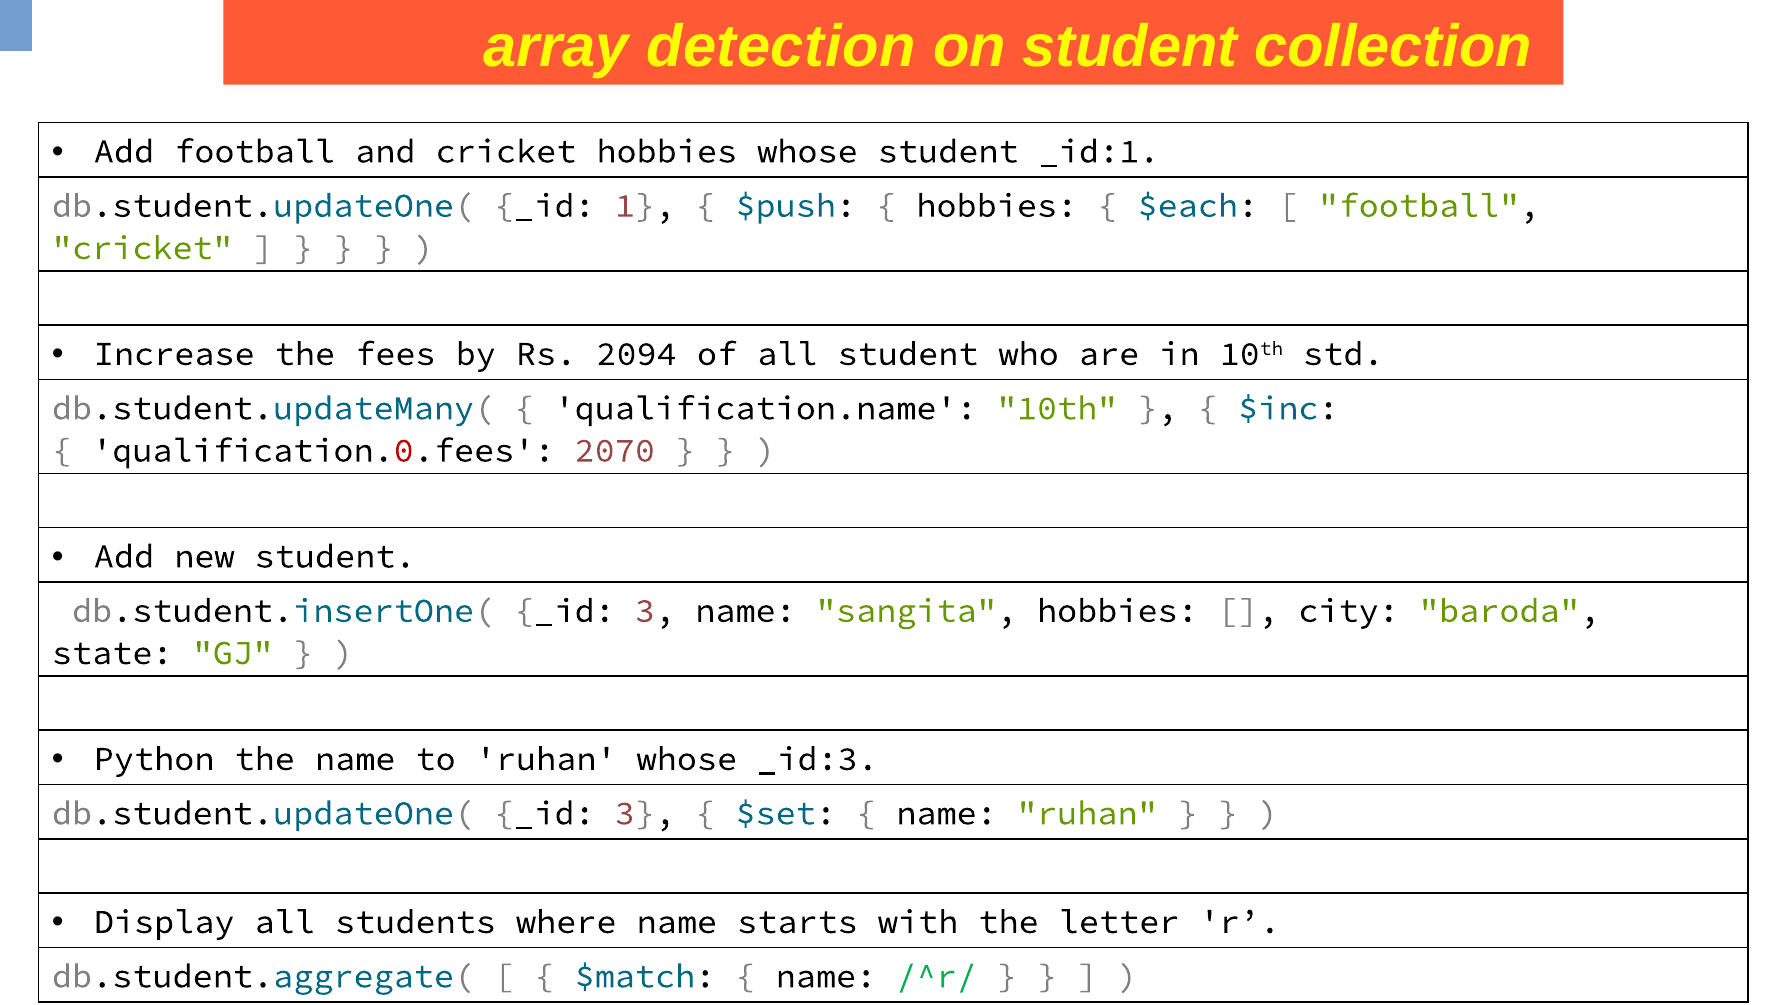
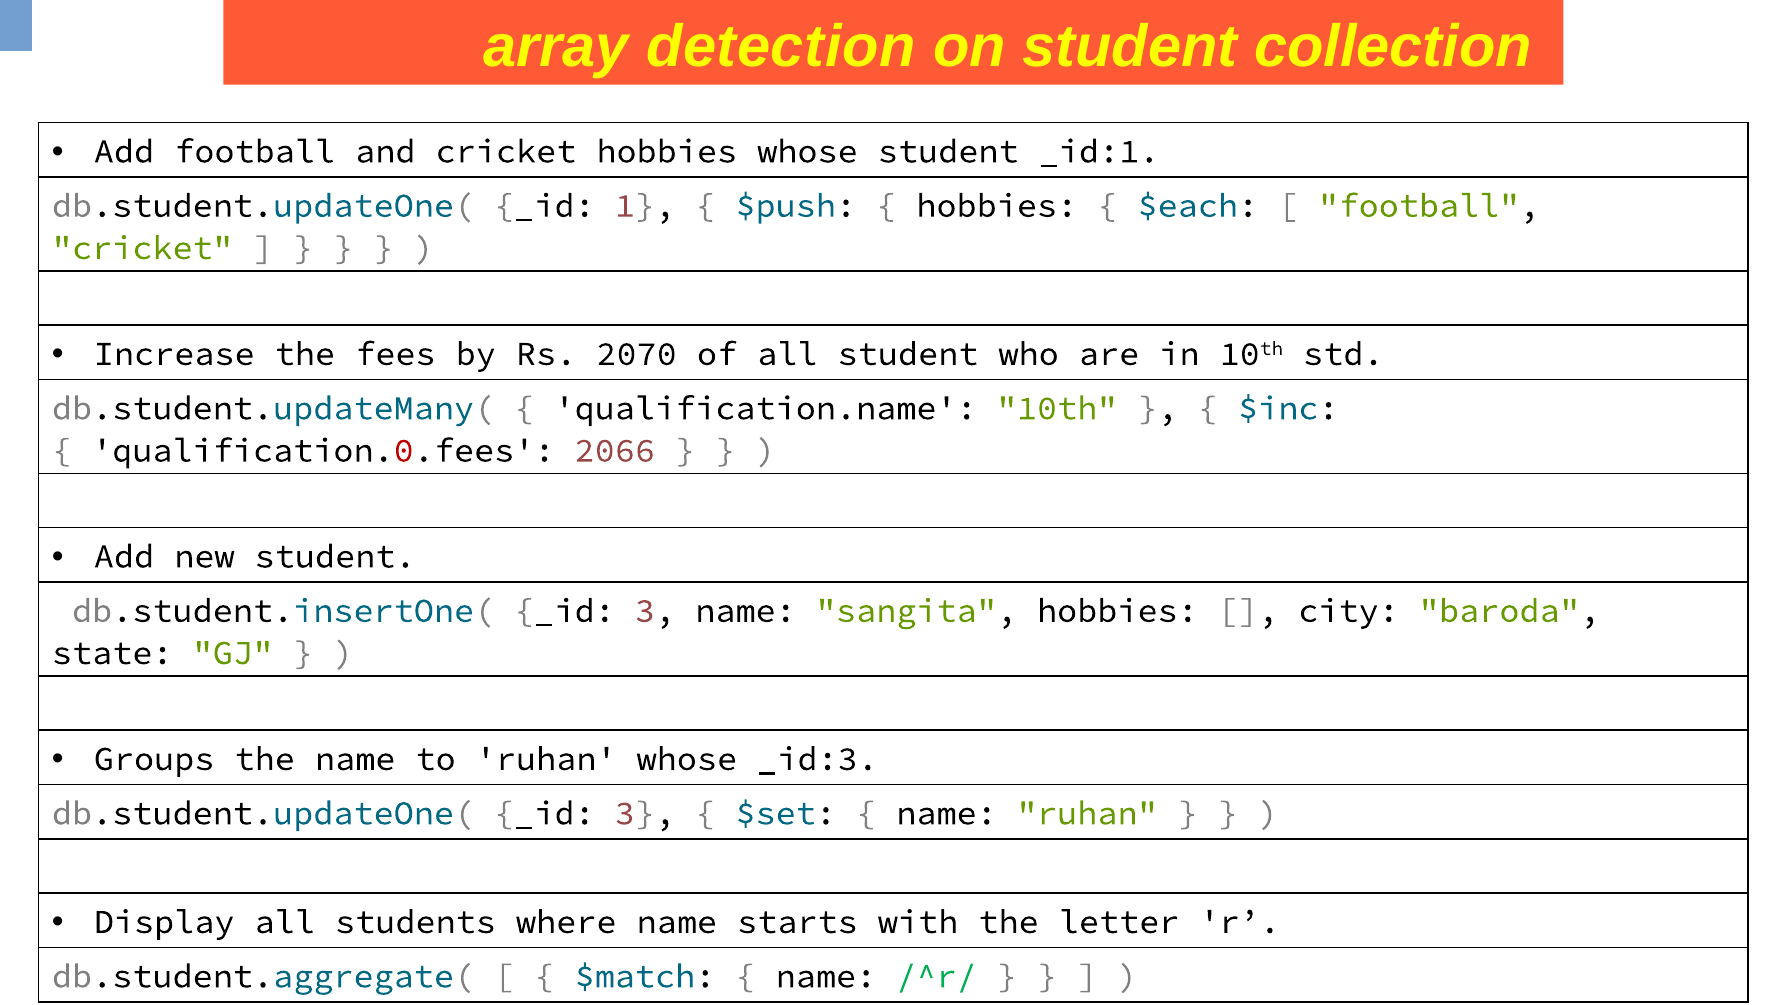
2094: 2094 -> 2070
2070: 2070 -> 2066
Python: Python -> Groups
